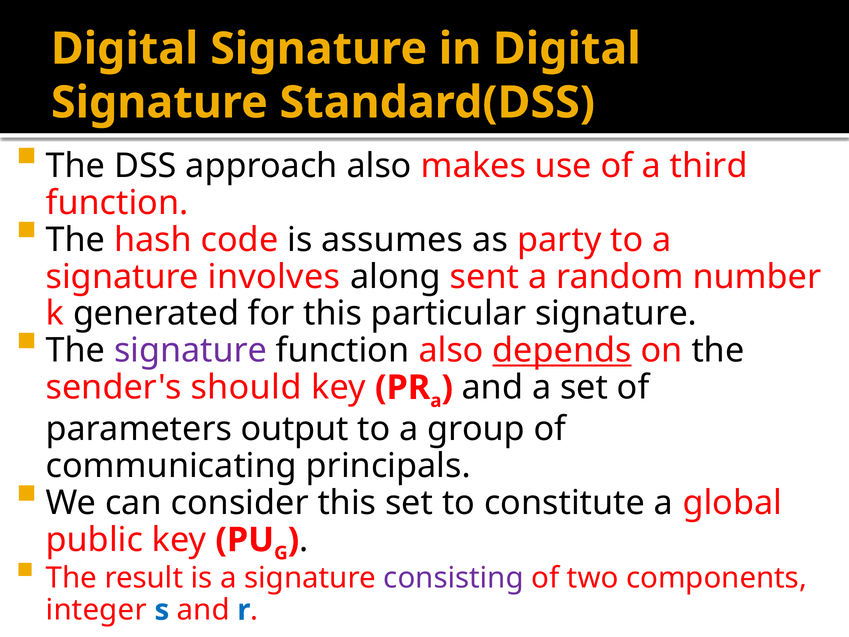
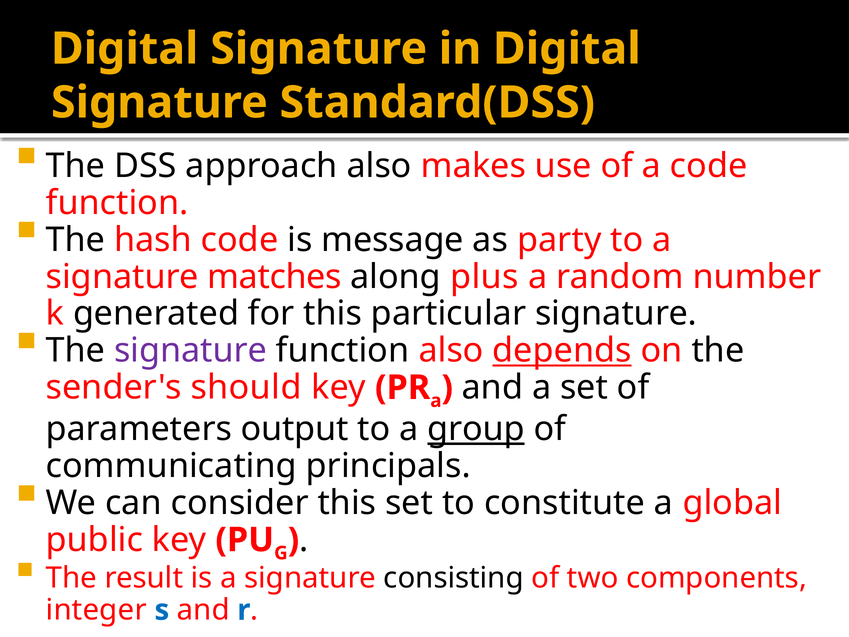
a third: third -> code
assumes: assumes -> message
involves: involves -> matches
sent: sent -> plus
group underline: none -> present
consisting colour: purple -> black
